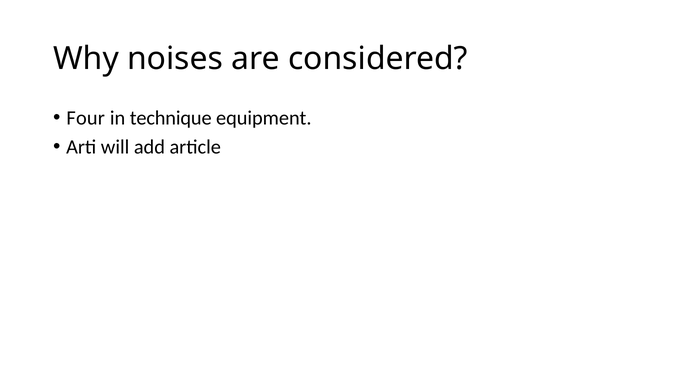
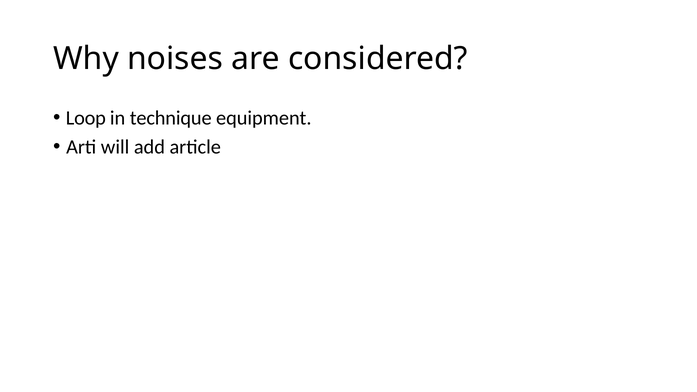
Four: Four -> Loop
